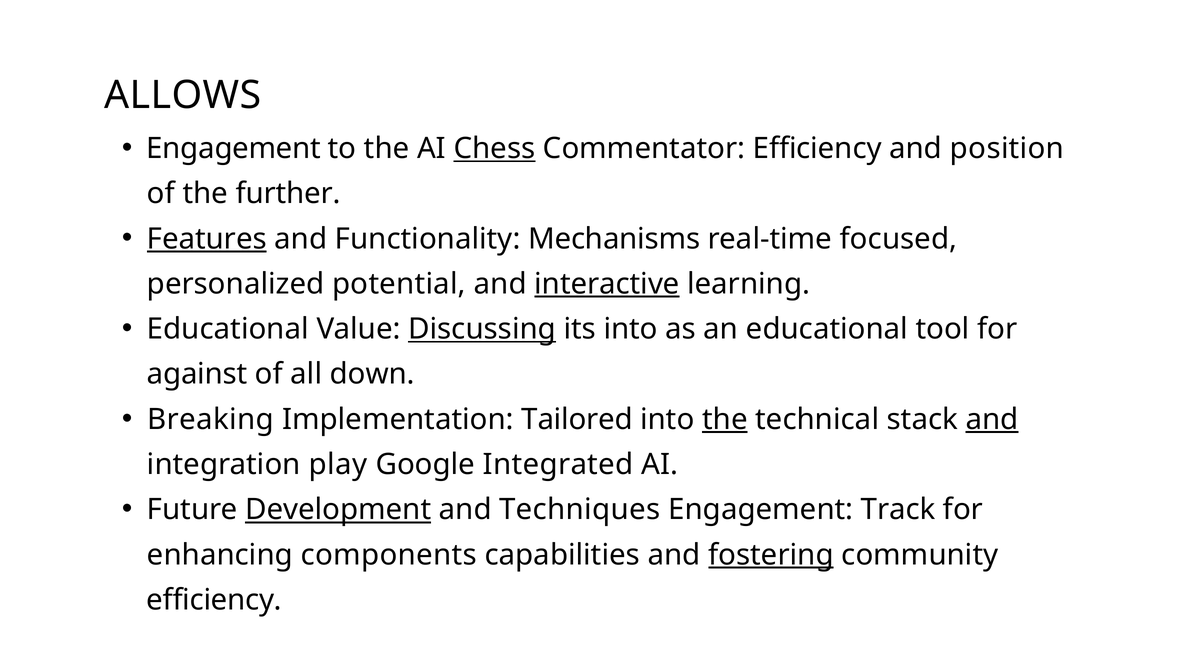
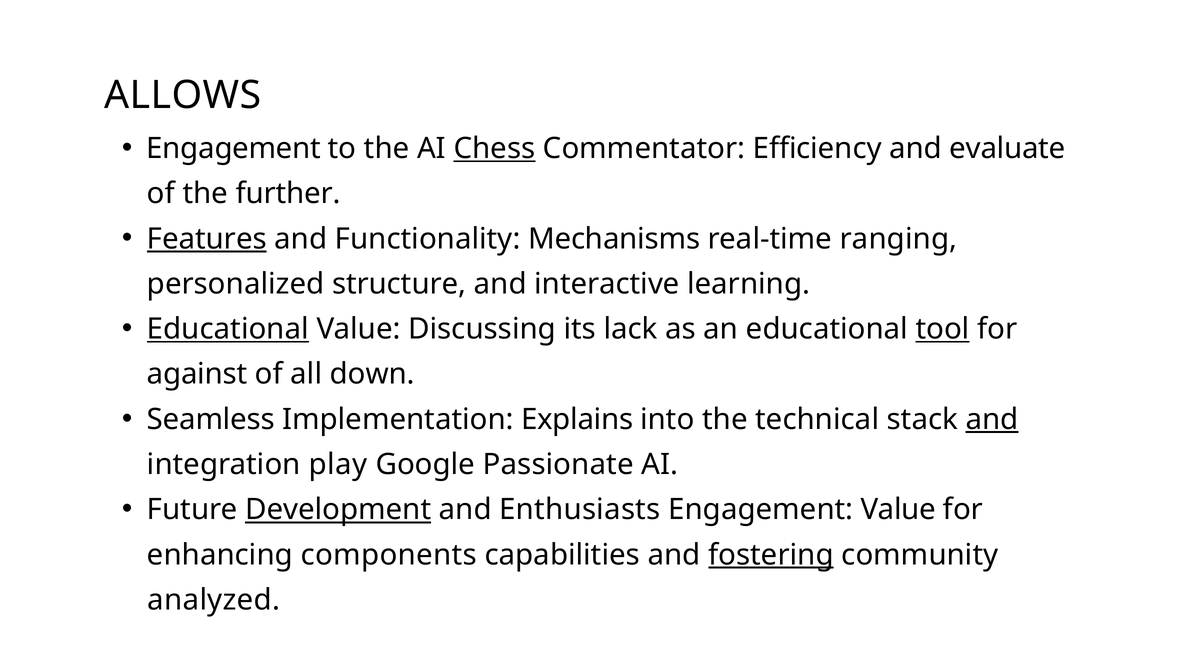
position: position -> evaluate
focused: focused -> ranging
potential: potential -> structure
interactive underline: present -> none
Educational at (228, 329) underline: none -> present
Discussing underline: present -> none
its into: into -> lack
tool underline: none -> present
Breaking: Breaking -> Seamless
Tailored: Tailored -> Explains
the at (725, 419) underline: present -> none
Integrated: Integrated -> Passionate
Techniques: Techniques -> Enthusiasts
Engagement Track: Track -> Value
efficiency at (214, 600): efficiency -> analyzed
